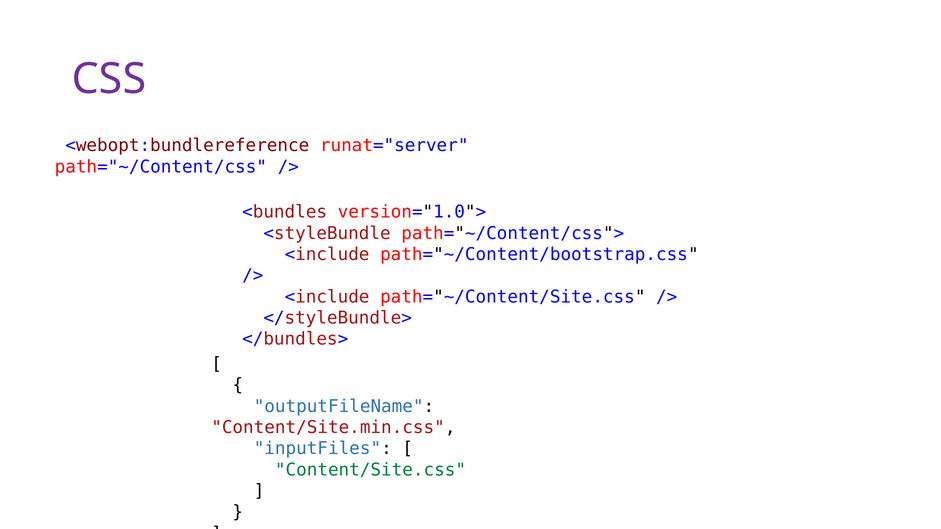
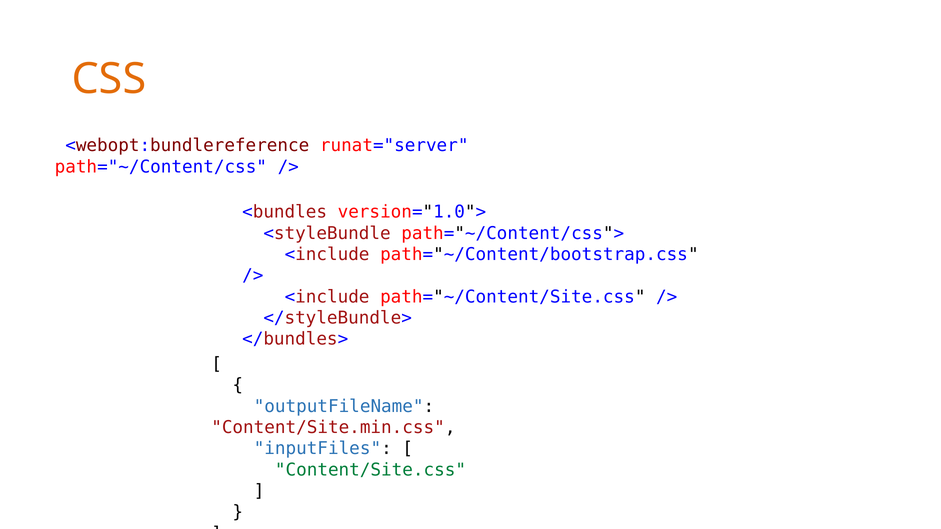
CSS colour: purple -> orange
